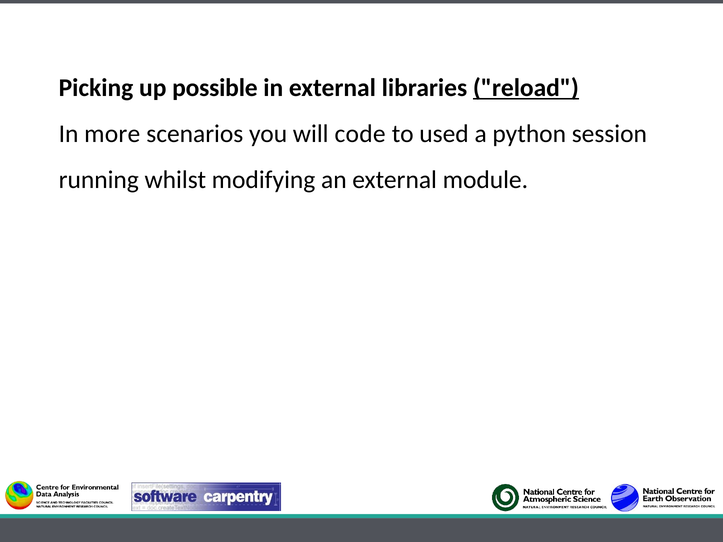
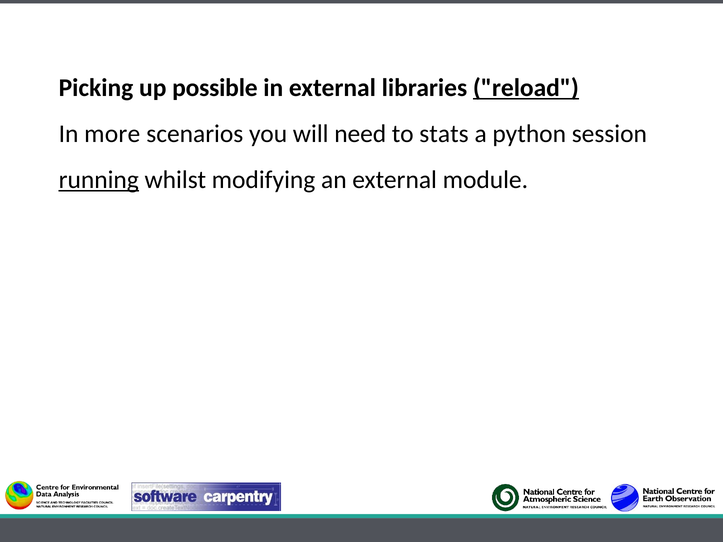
code: code -> need
used: used -> stats
running underline: none -> present
